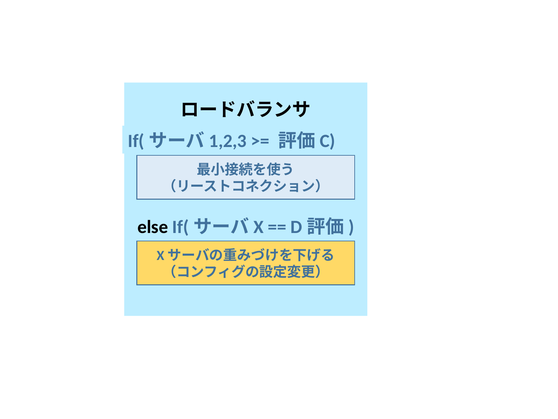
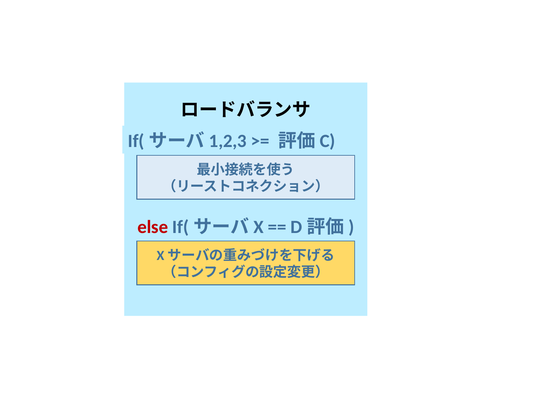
else colour: black -> red
